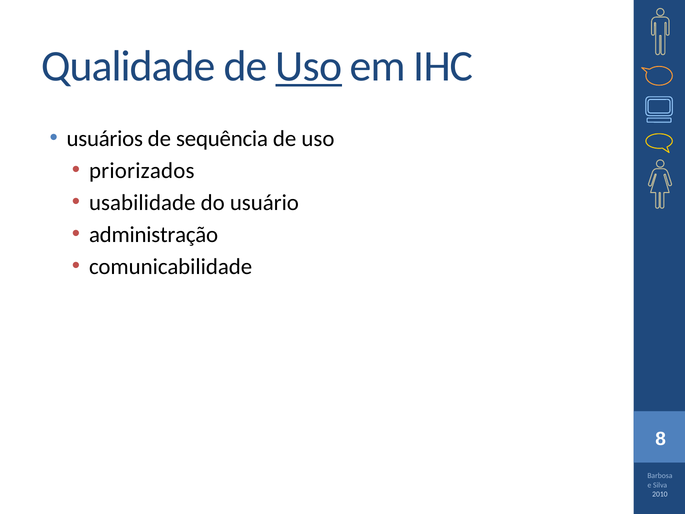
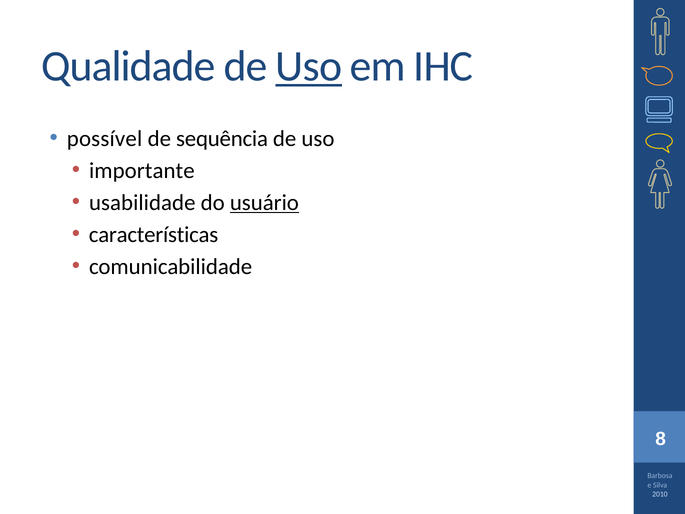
usuários: usuários -> possível
priorizados: priorizados -> importante
usuário underline: none -> present
administração: administração -> características
